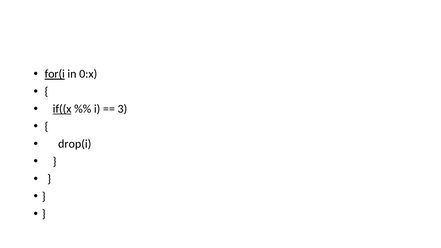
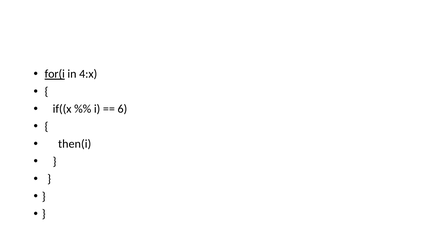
0:x: 0:x -> 4:x
if((x underline: present -> none
3: 3 -> 6
drop(i: drop(i -> then(i
